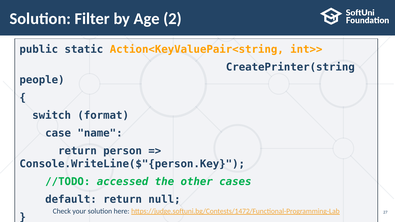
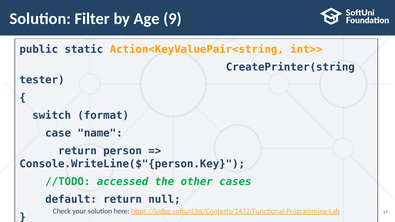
2: 2 -> 9
people: people -> tester
